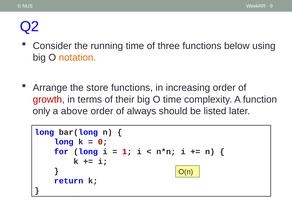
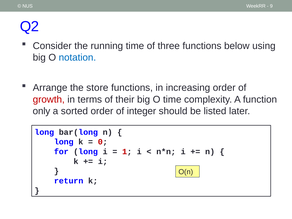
notation colour: orange -> blue
above: above -> sorted
always: always -> integer
